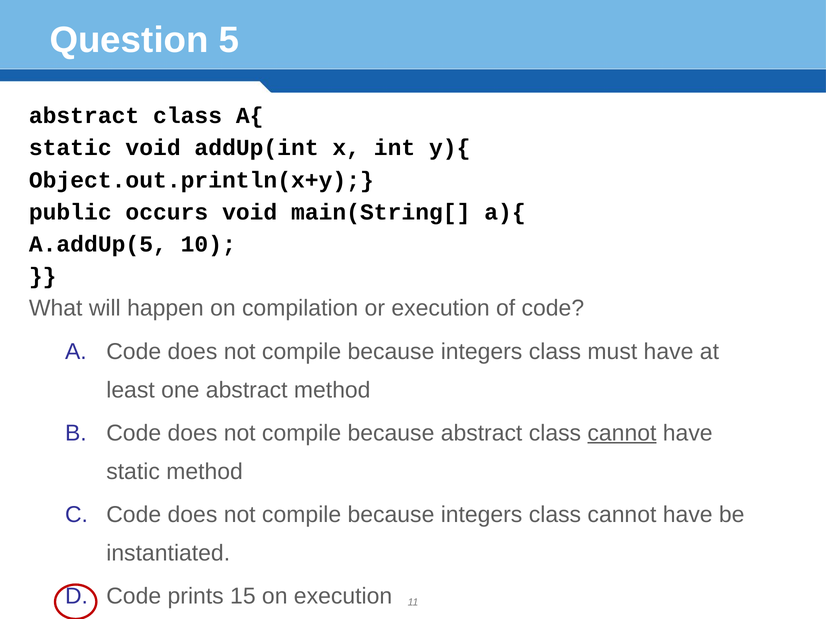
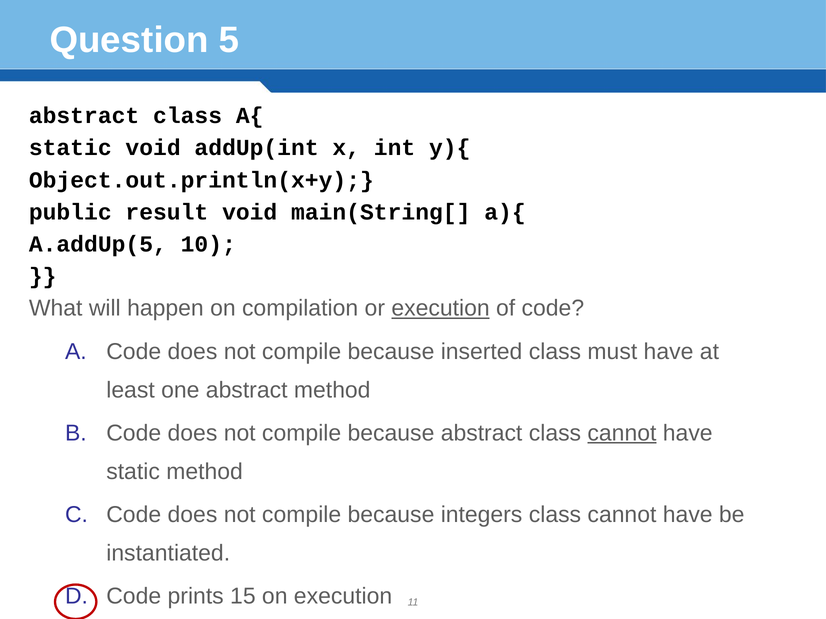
occurs: occurs -> result
execution at (441, 309) underline: none -> present
integers at (482, 352): integers -> inserted
